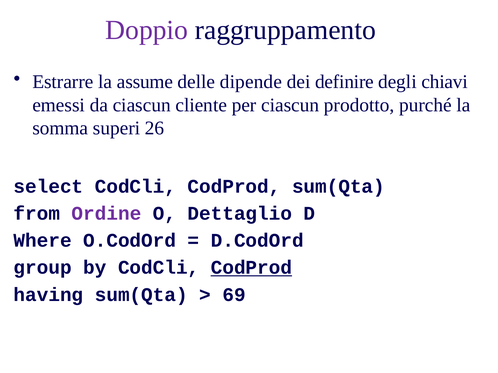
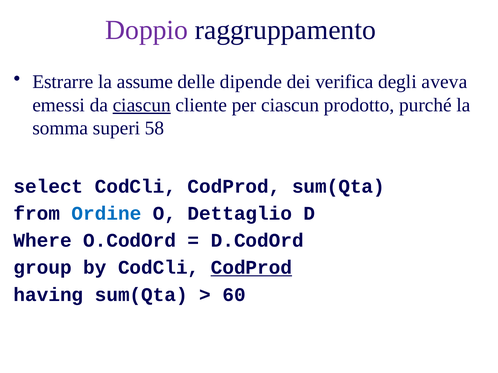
definire: definire -> verifica
chiavi: chiavi -> aveva
ciascun at (142, 105) underline: none -> present
26: 26 -> 58
Ordine colour: purple -> blue
69: 69 -> 60
